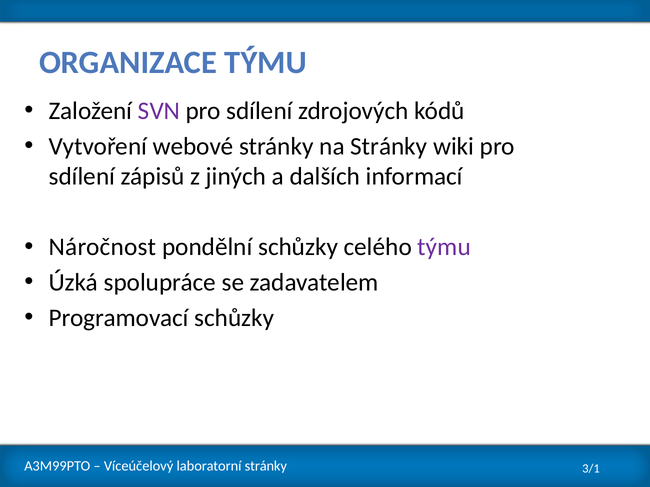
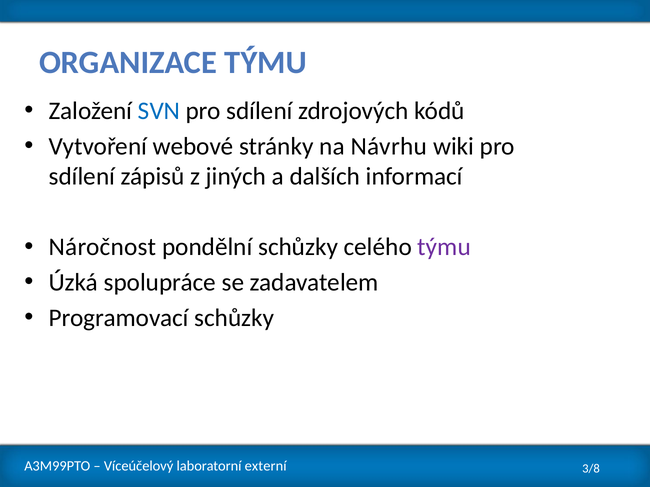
SVN colour: purple -> blue
na Stránky: Stránky -> Návrhu
laboratorní stránky: stránky -> externí
3/1: 3/1 -> 3/8
